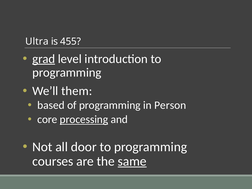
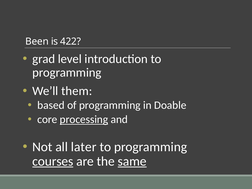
Ultra: Ultra -> Been
455: 455 -> 422
grad underline: present -> none
Person: Person -> Doable
door: door -> later
courses underline: none -> present
